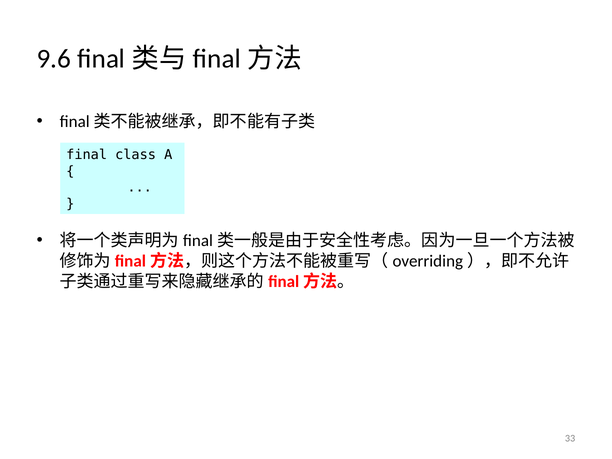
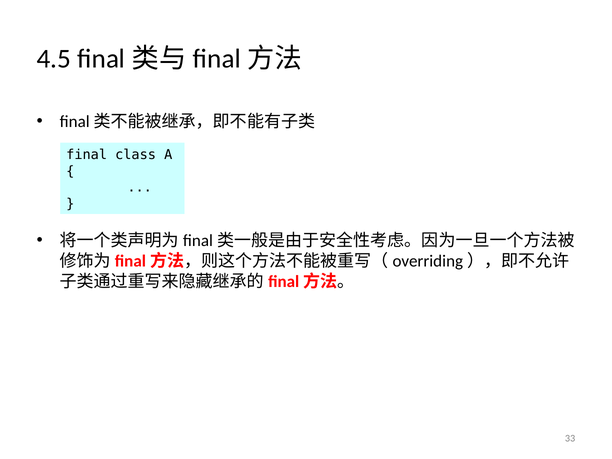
9.6: 9.6 -> 4.5
